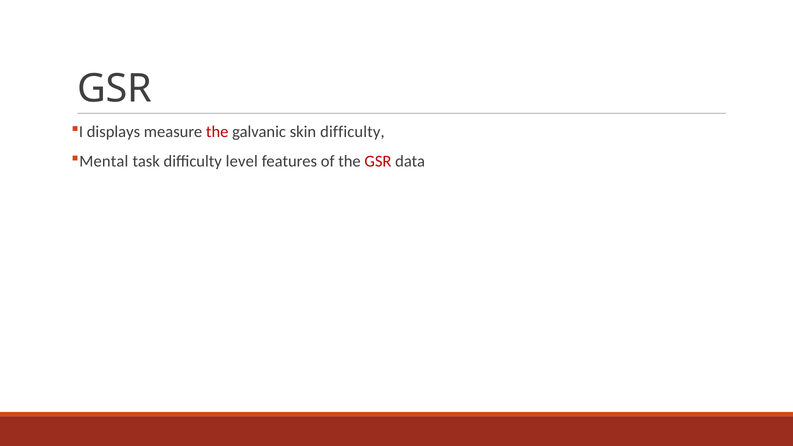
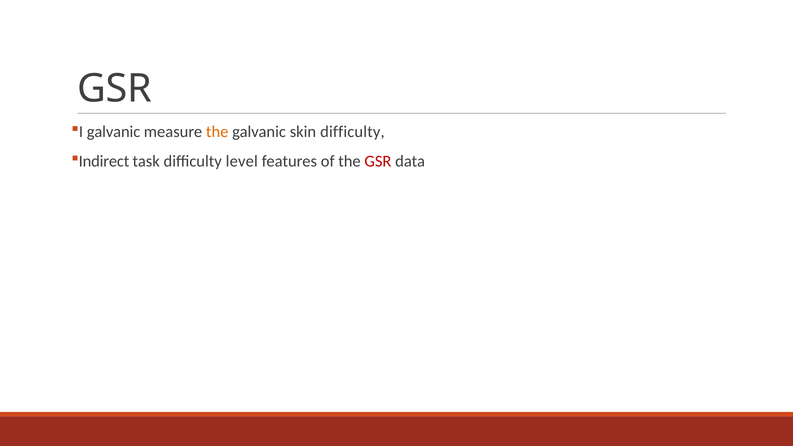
I displays: displays -> galvanic
the at (217, 132) colour: red -> orange
Mental: Mental -> Indirect
